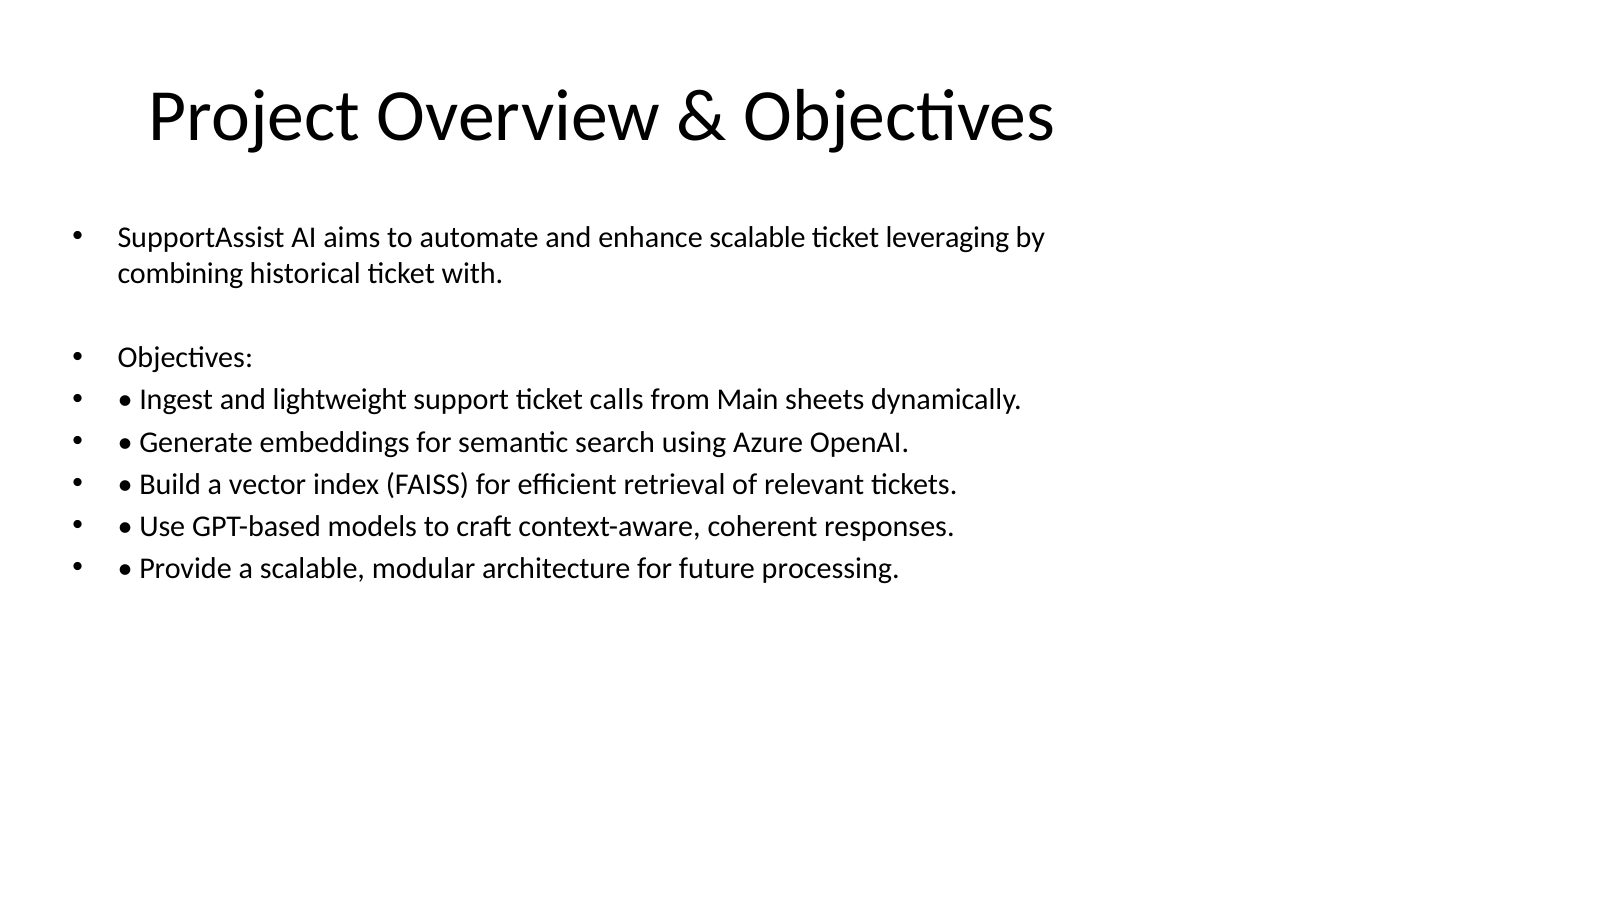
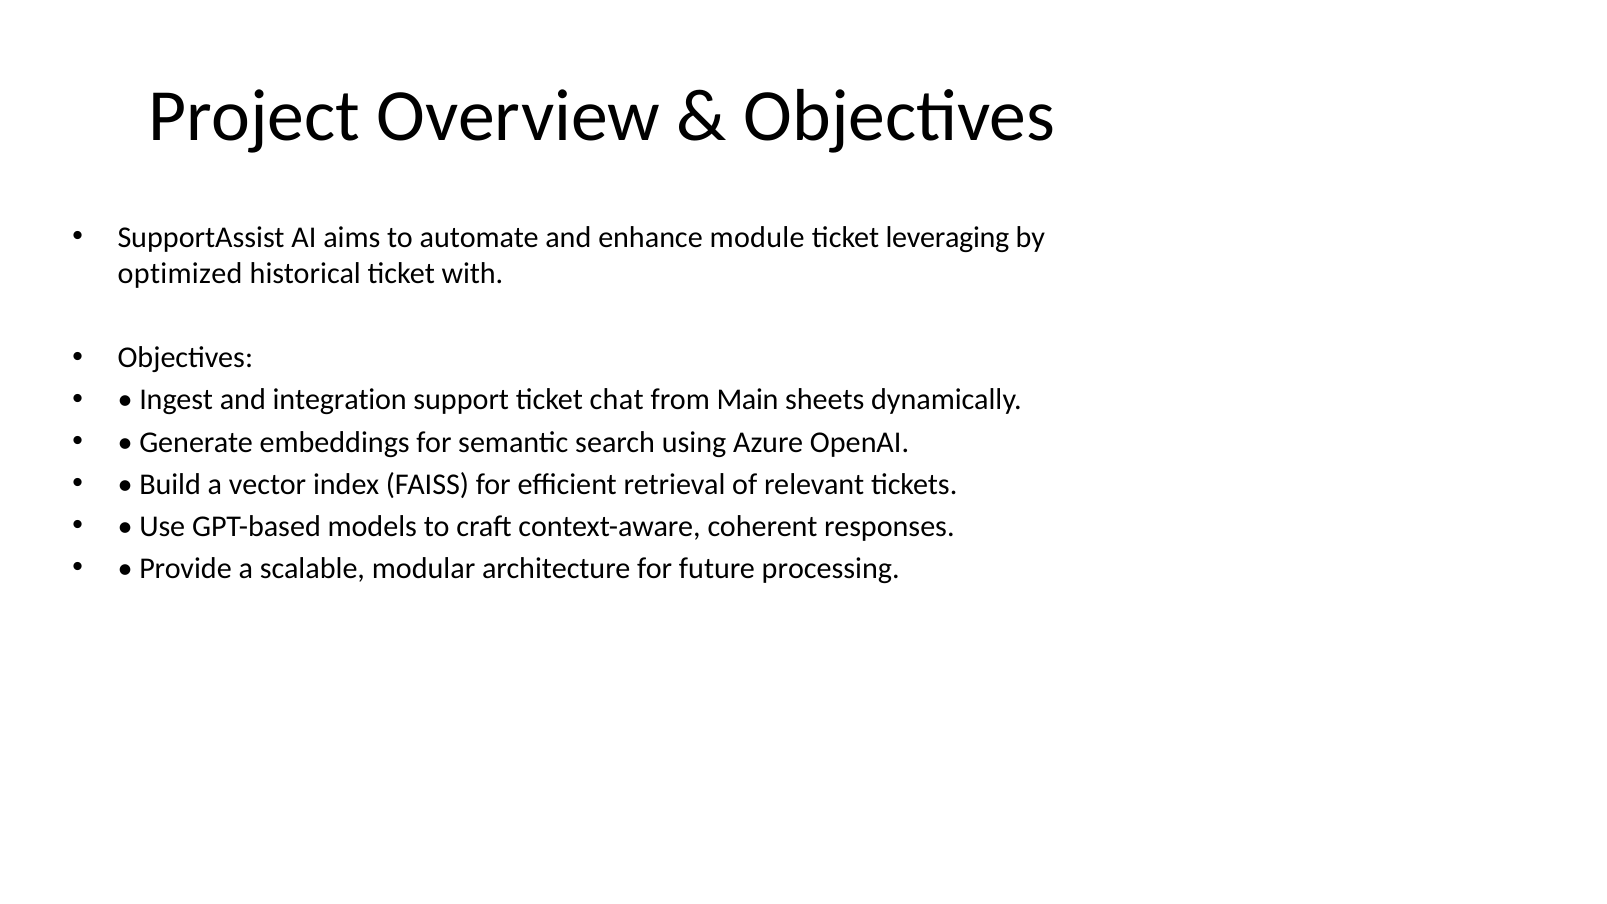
enhance scalable: scalable -> module
combining: combining -> optimized
lightweight: lightweight -> integration
calls: calls -> chat
